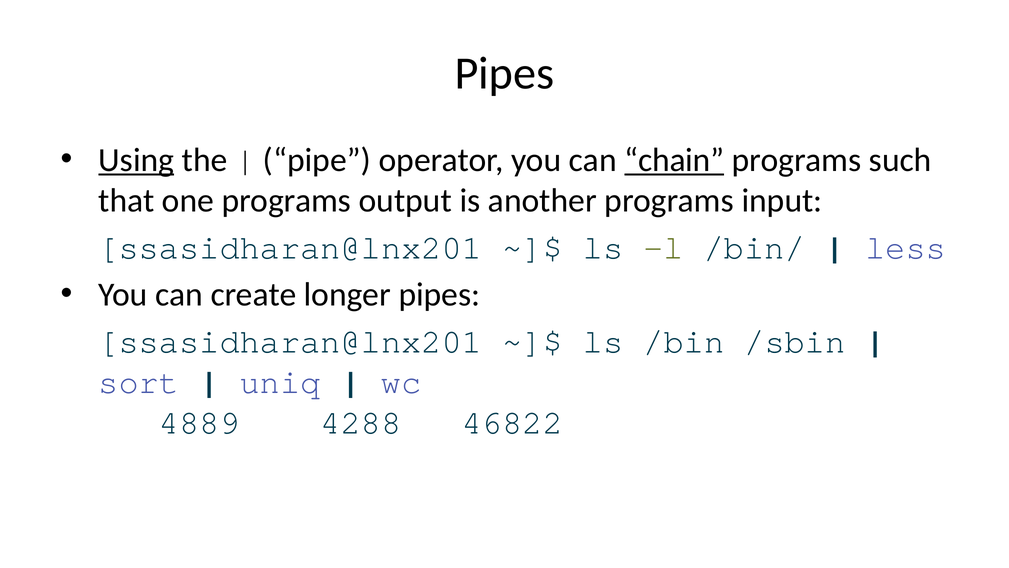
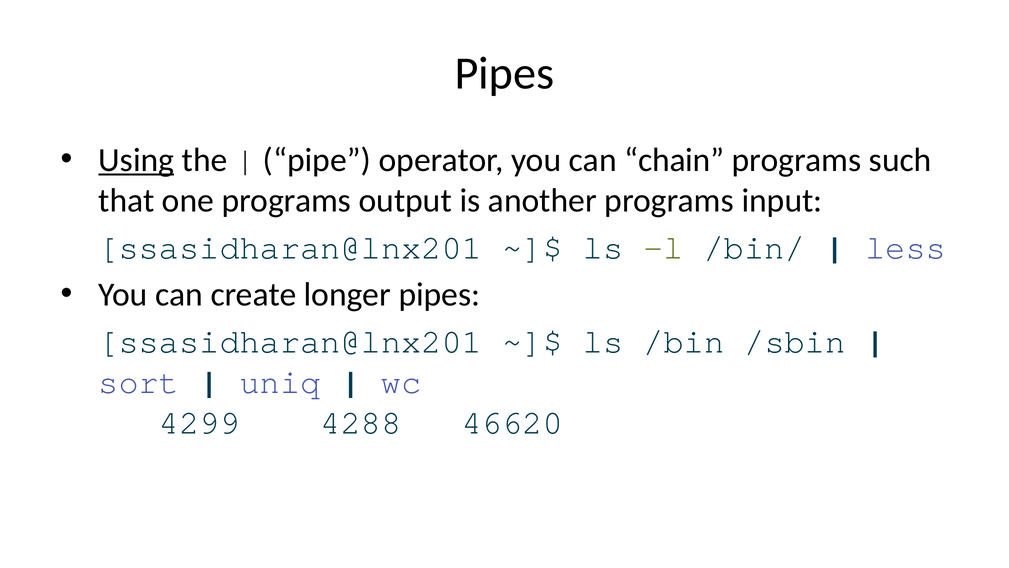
chain underline: present -> none
4889: 4889 -> 4299
46822: 46822 -> 46620
